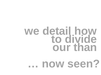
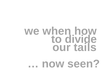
detail: detail -> when
than: than -> tails
